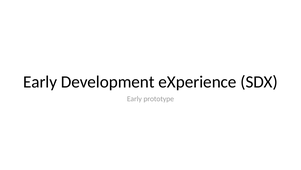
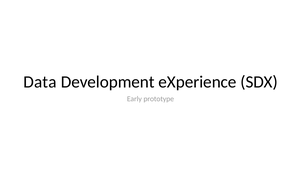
Early at (40, 82): Early -> Data
